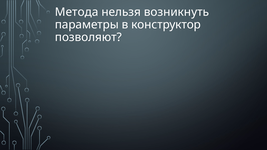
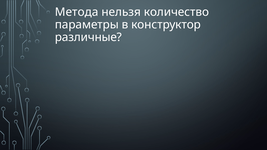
возникнуть: возникнуть -> количество
позволяют: позволяют -> различные
